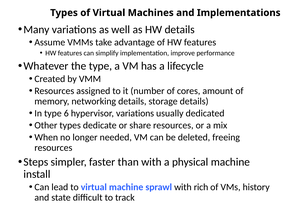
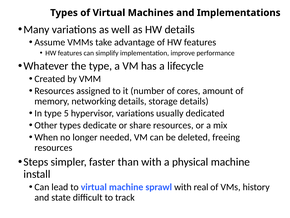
6: 6 -> 5
rich: rich -> real
